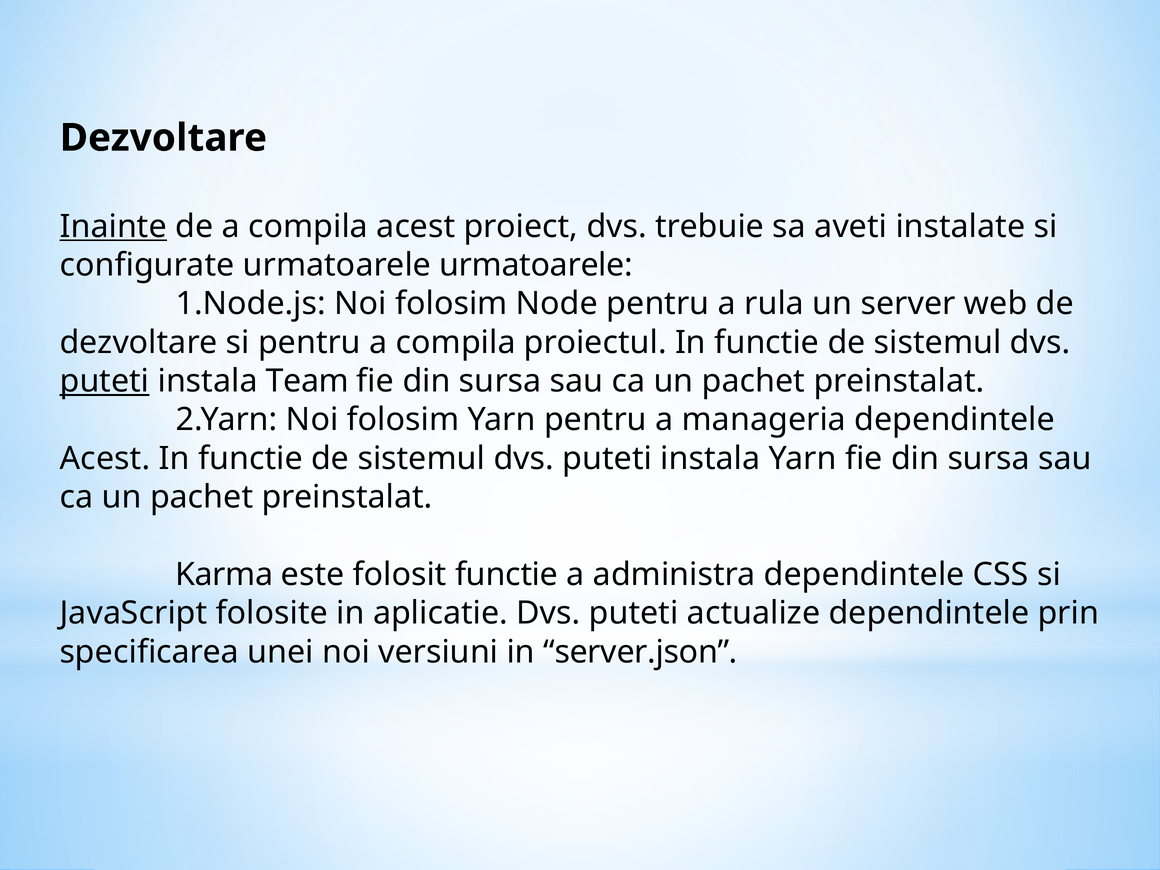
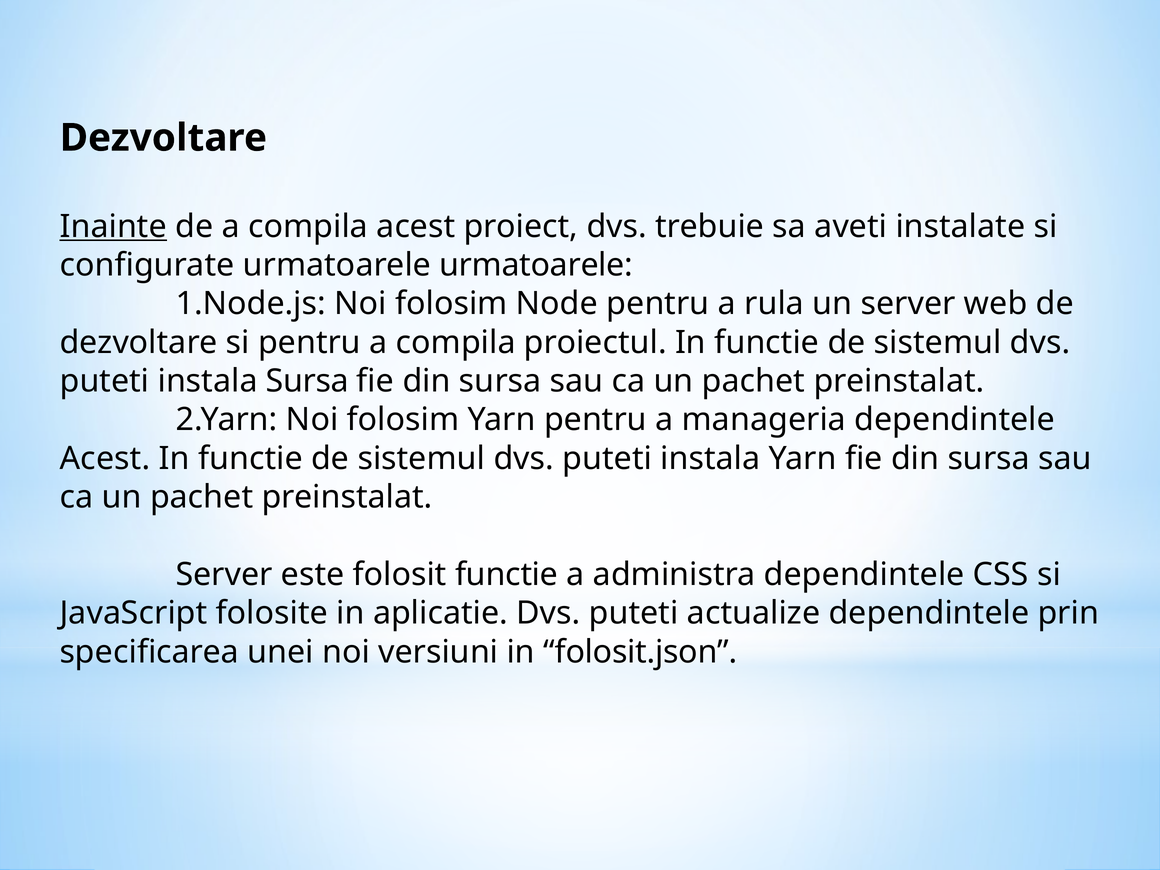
puteti at (105, 381) underline: present -> none
instala Team: Team -> Sursa
Karma at (224, 575): Karma -> Server
server.json: server.json -> folosit.json
